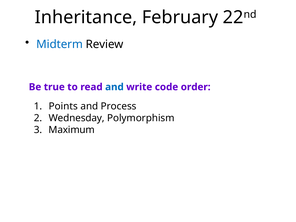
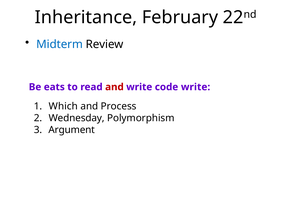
true: true -> eats
and at (114, 87) colour: blue -> red
code order: order -> write
Points: Points -> Which
Maximum: Maximum -> Argument
